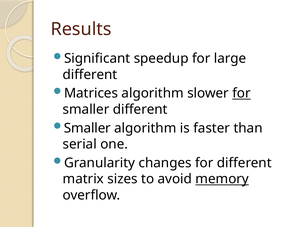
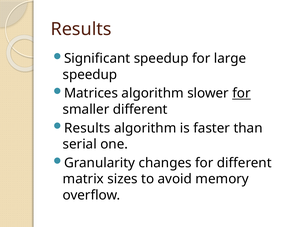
different at (90, 75): different -> speedup
Smaller at (87, 128): Smaller -> Results
memory underline: present -> none
